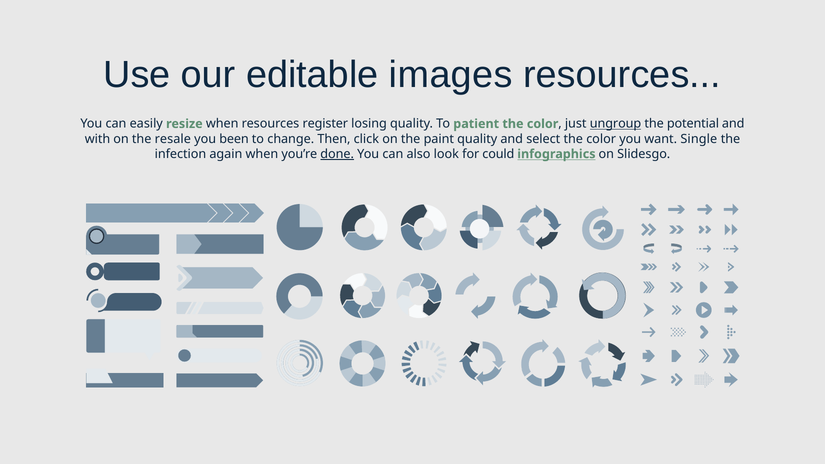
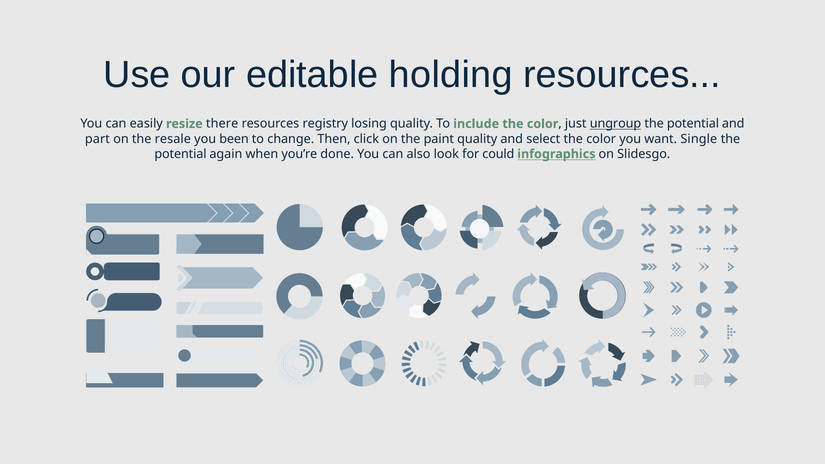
images: images -> holding
resize when: when -> there
register: register -> registry
patient: patient -> include
with: with -> part
infection at (180, 154): infection -> potential
done underline: present -> none
